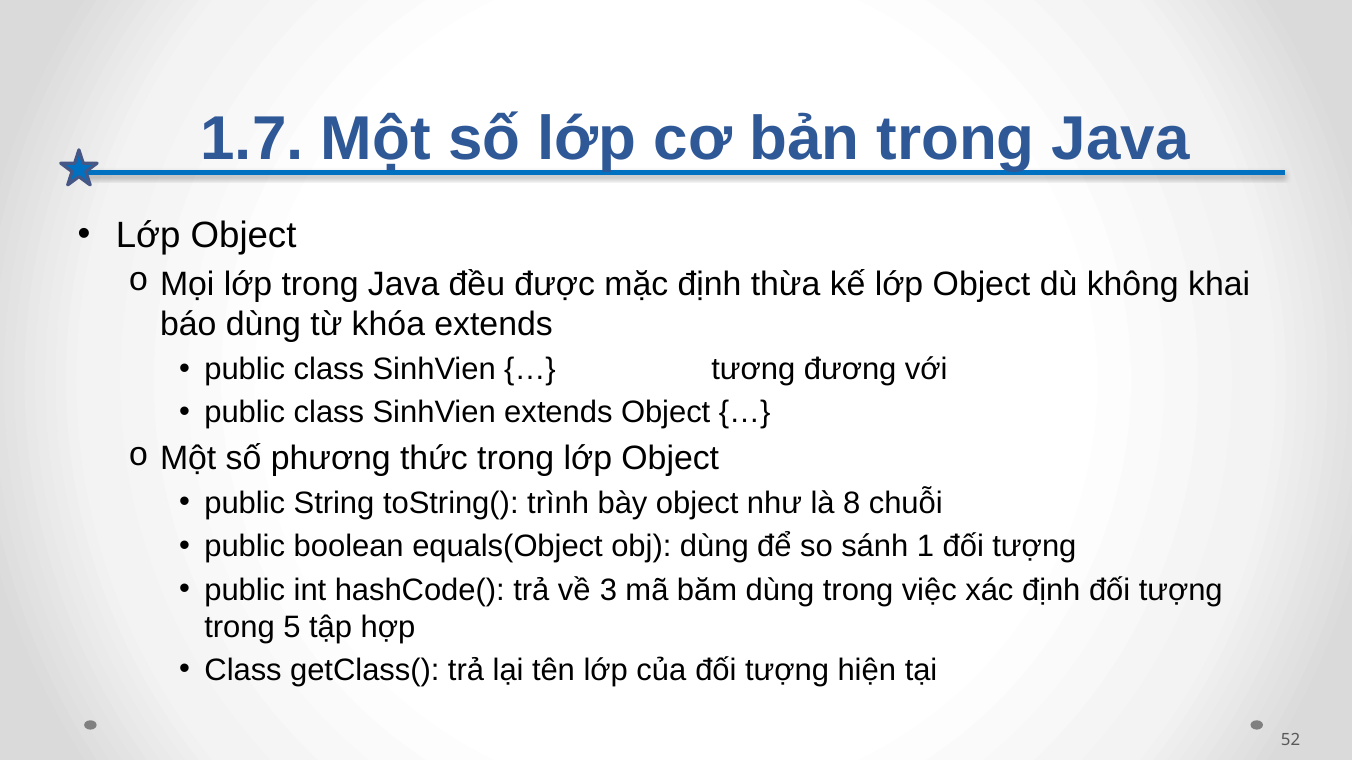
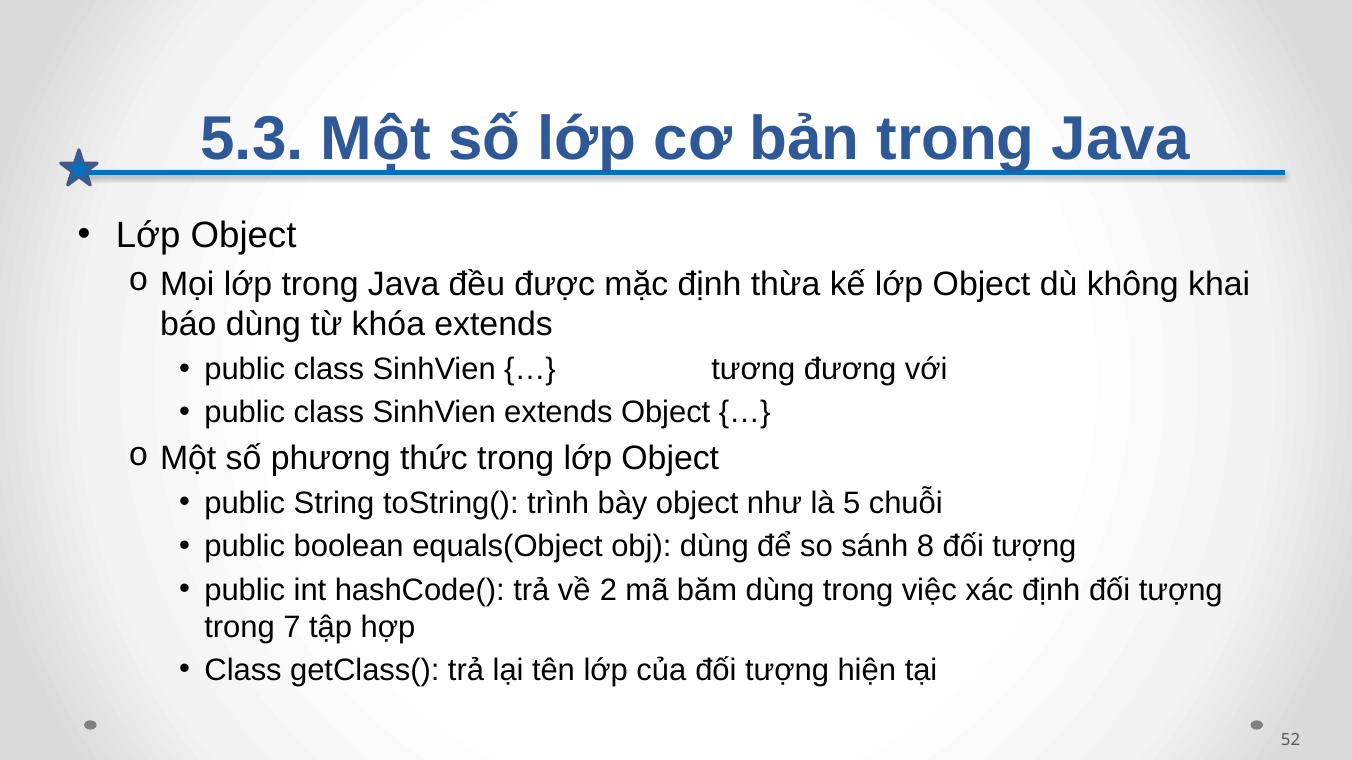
1.7: 1.7 -> 5.3
8: 8 -> 5
1: 1 -> 8
3: 3 -> 2
5: 5 -> 7
